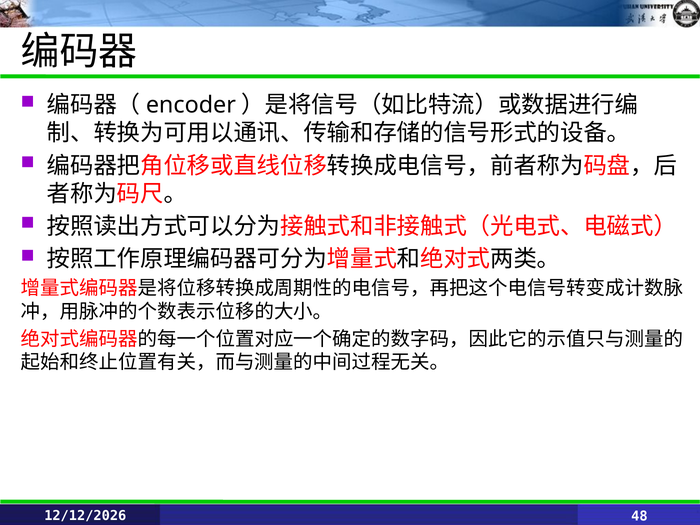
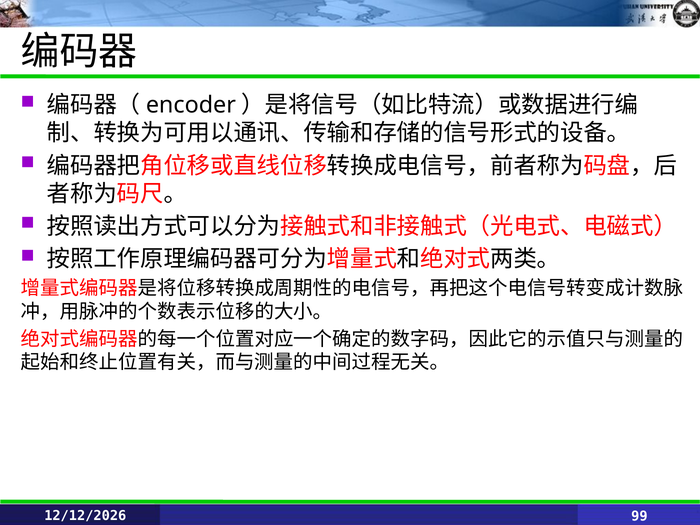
48: 48 -> 99
